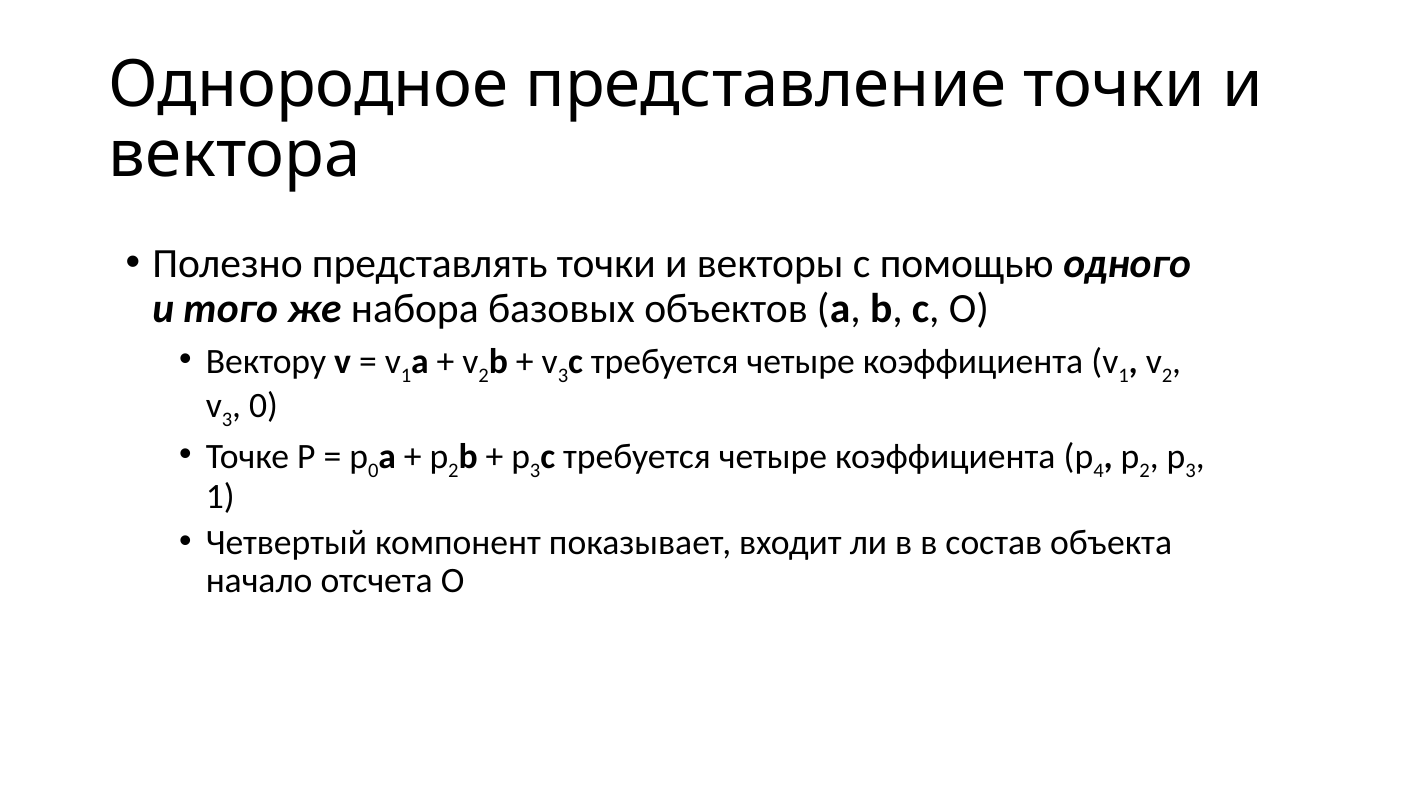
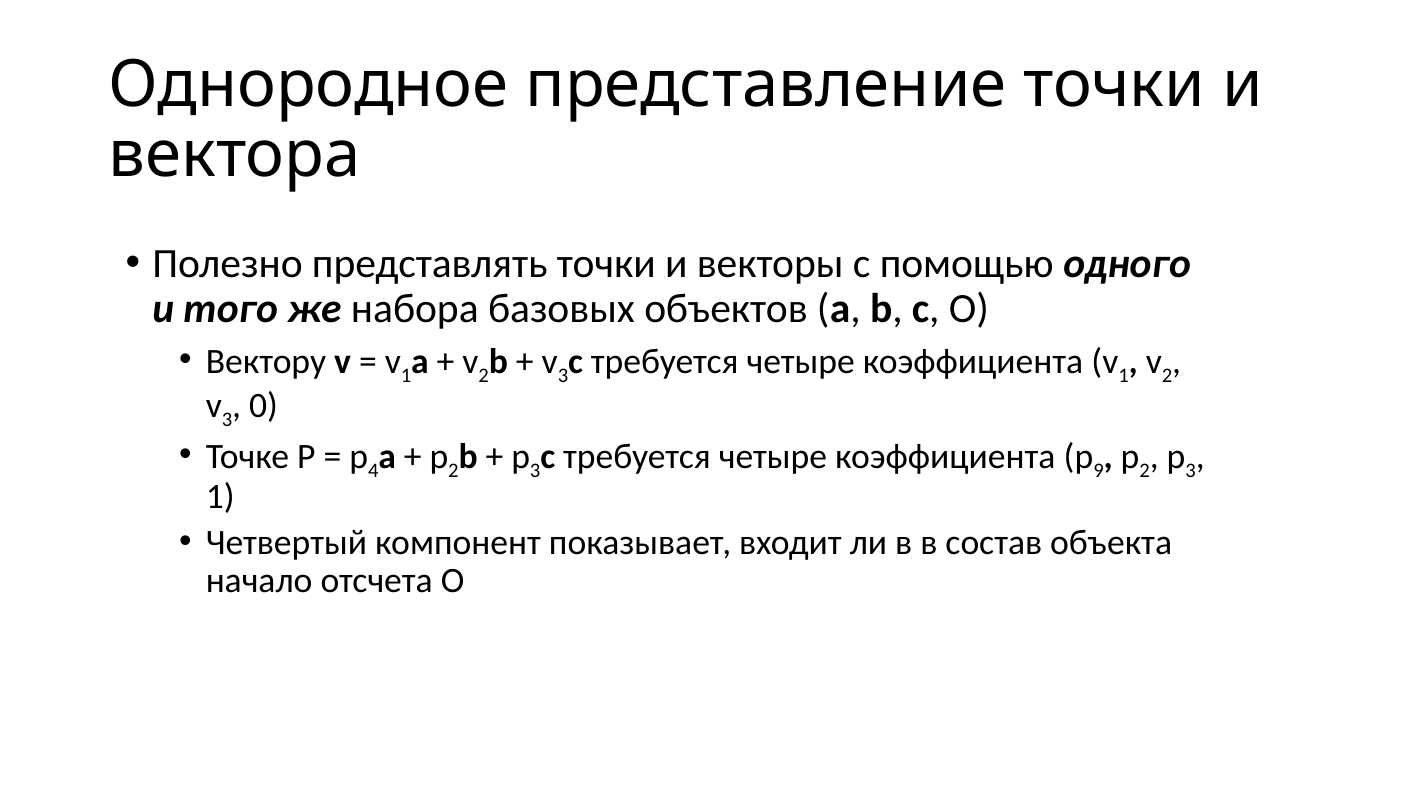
p 0: 0 -> 4
4: 4 -> 9
